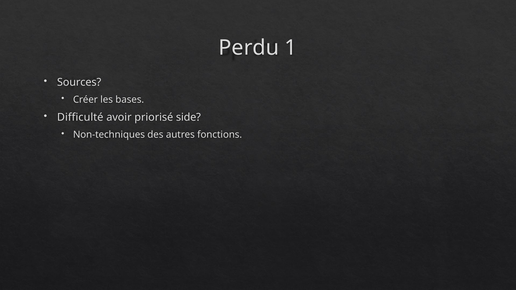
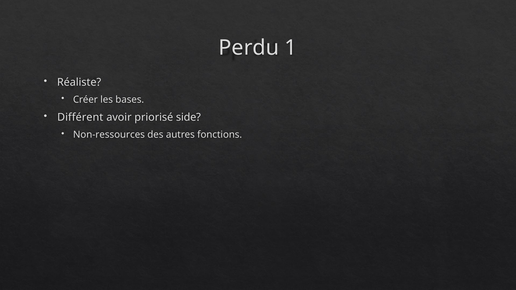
Sources: Sources -> Réaliste
Difficulté: Difficulté -> Différent
Non-techniques: Non-techniques -> Non-ressources
